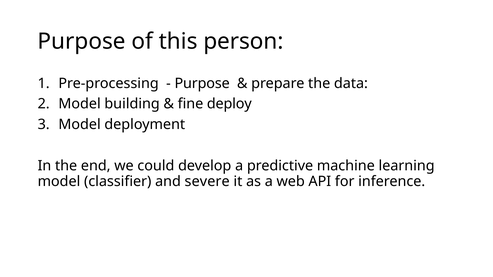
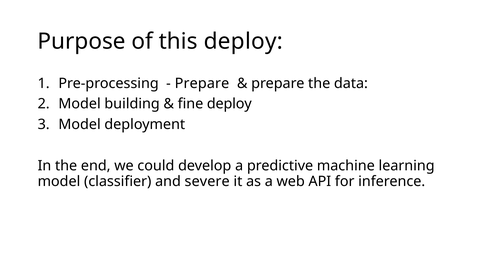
this person: person -> deploy
Purpose at (202, 83): Purpose -> Prepare
